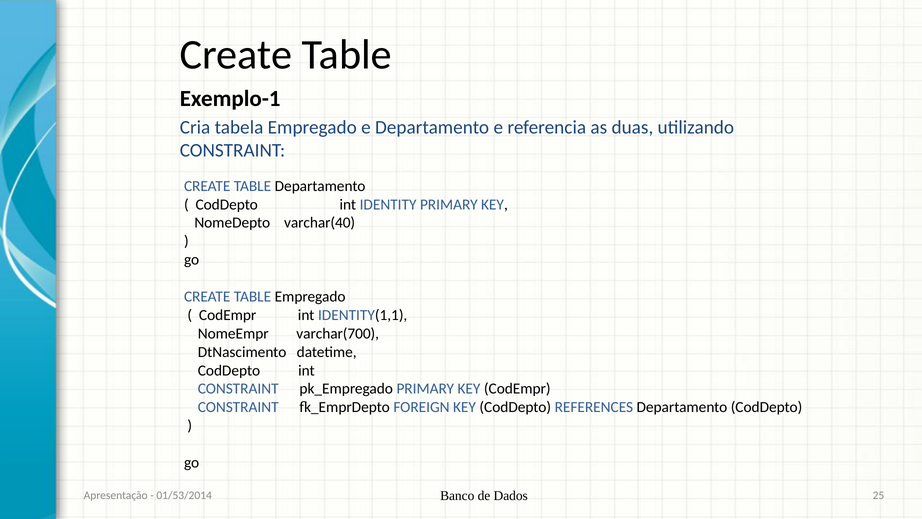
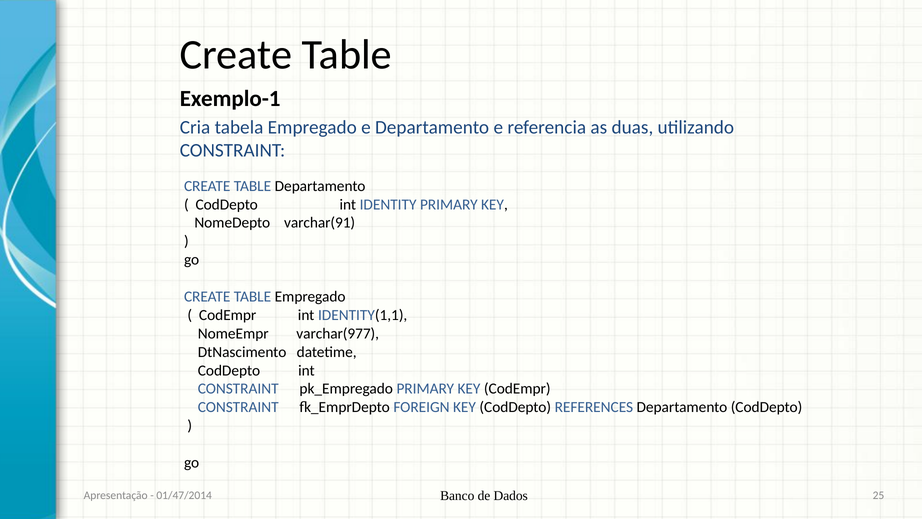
varchar(40: varchar(40 -> varchar(91
varchar(700: varchar(700 -> varchar(977
01/53/2014: 01/53/2014 -> 01/47/2014
